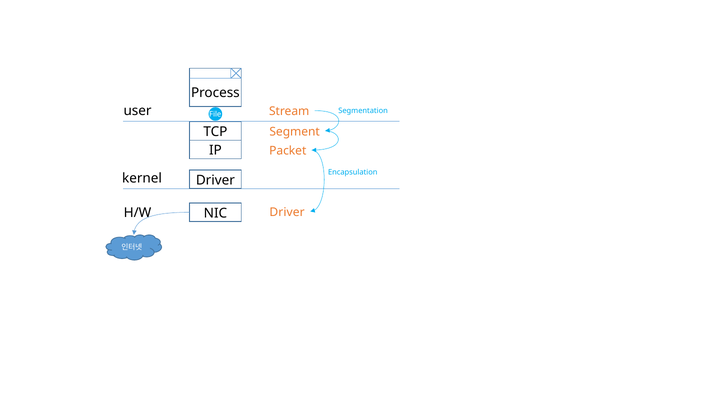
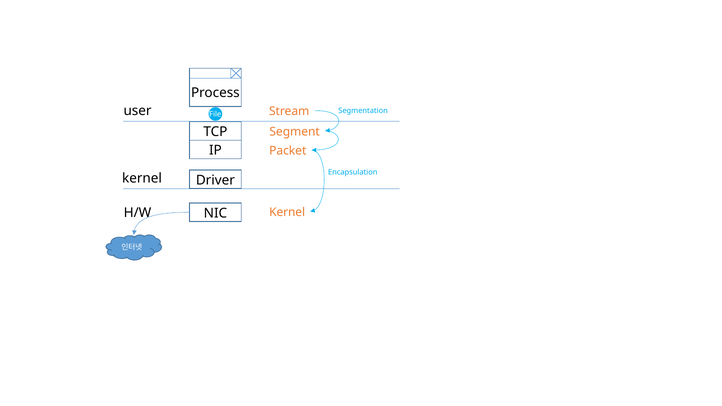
Driver at (287, 212): Driver -> Kernel
